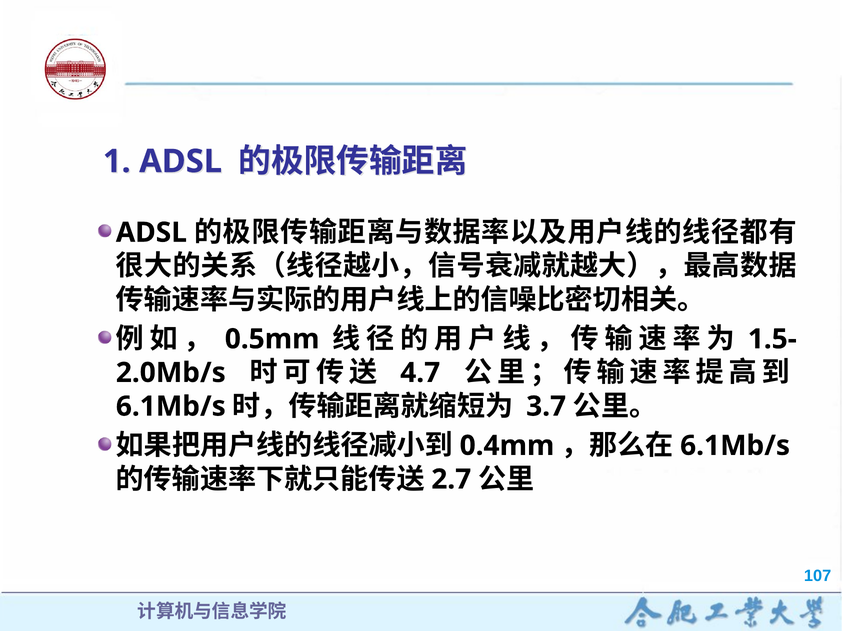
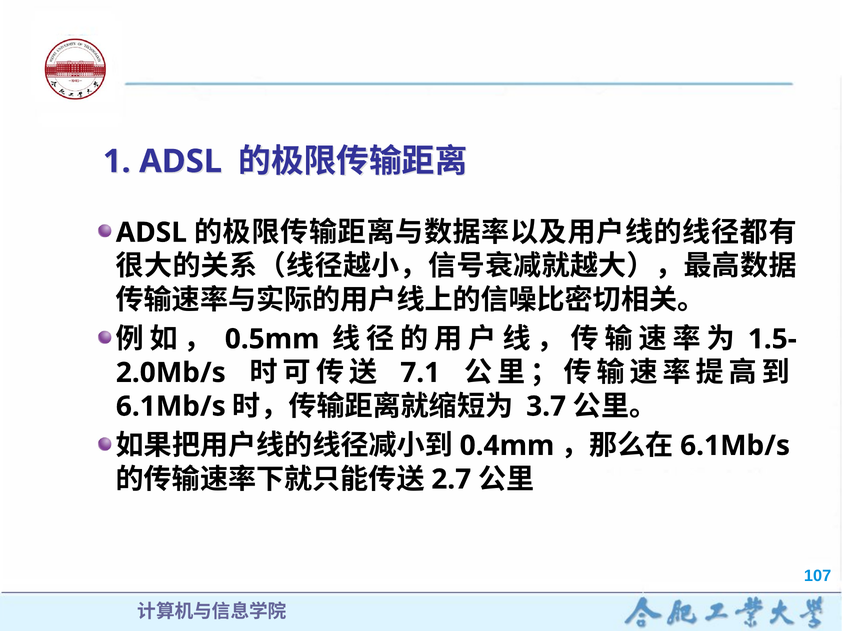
4.7: 4.7 -> 7.1
